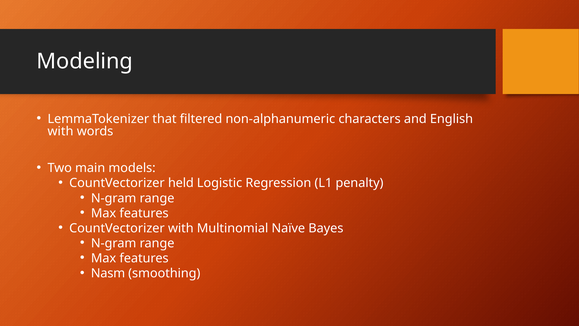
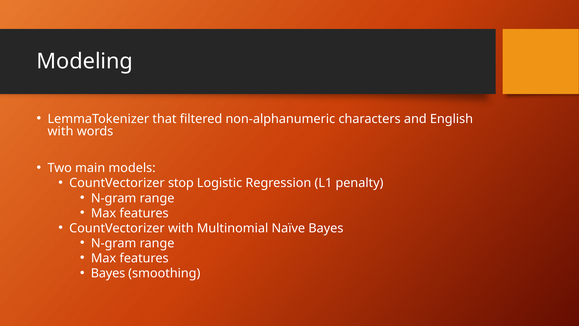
held: held -> stop
Nasm at (108, 273): Nasm -> Bayes
